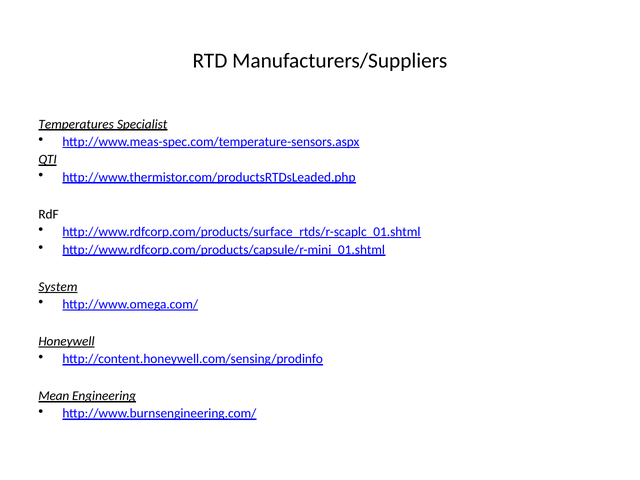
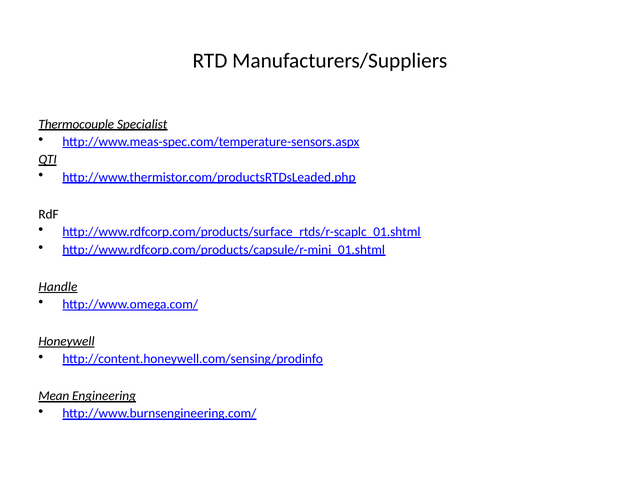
Temperatures: Temperatures -> Thermocouple
System: System -> Handle
